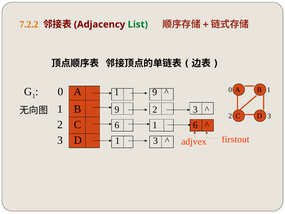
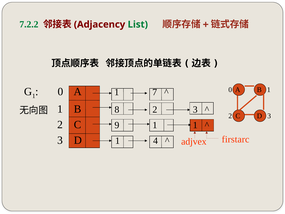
7.2.2 colour: orange -> green
1 9: 9 -> 7
B 9: 9 -> 8
C 6: 6 -> 9
1 6: 6 -> 1
1 3: 3 -> 4
firstout: firstout -> firstarc
